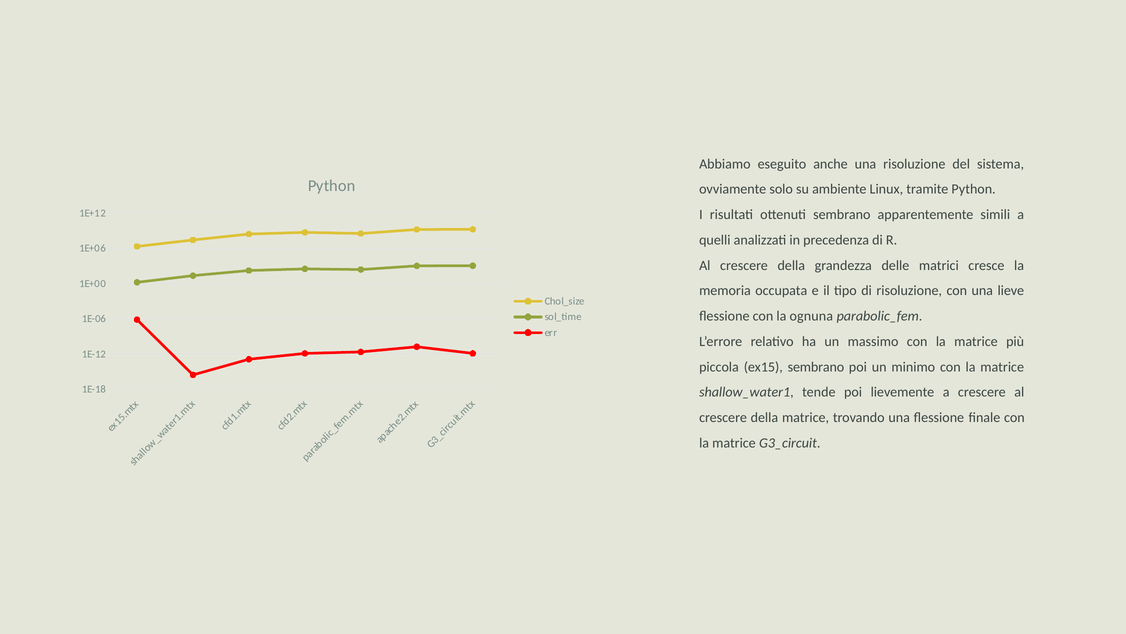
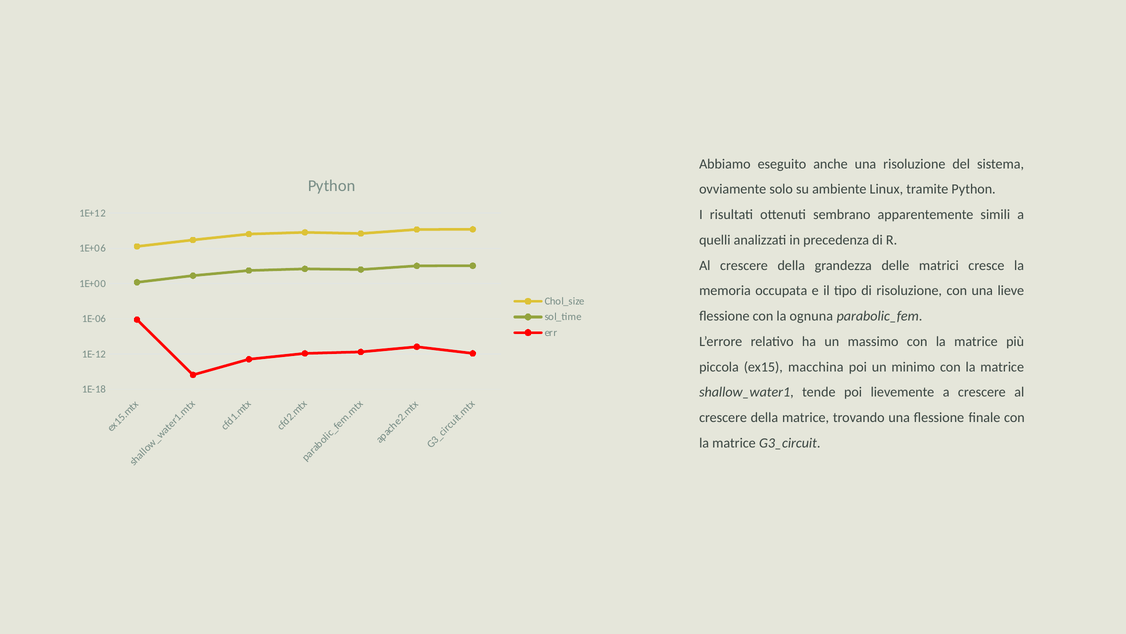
ex15 sembrano: sembrano -> macchina
